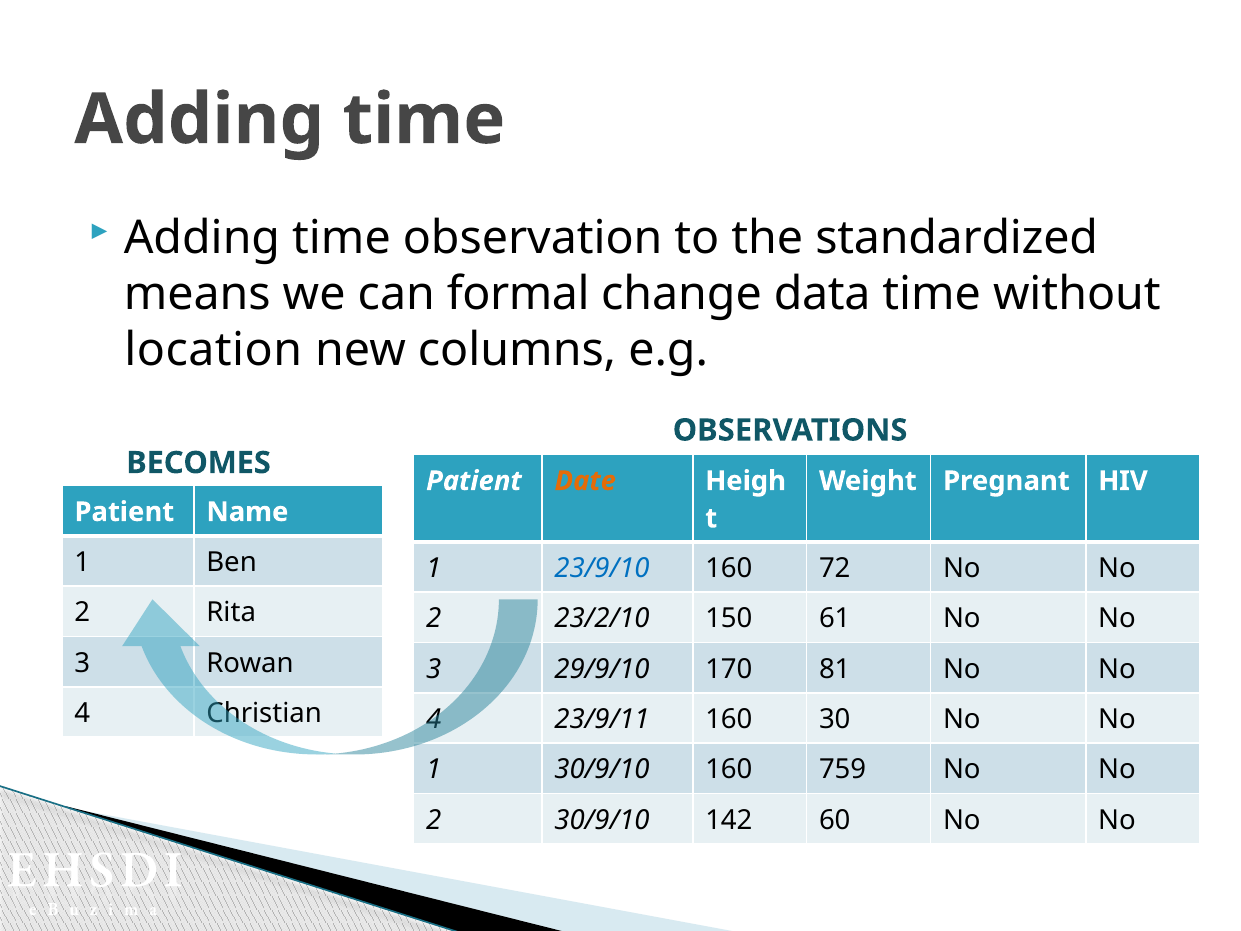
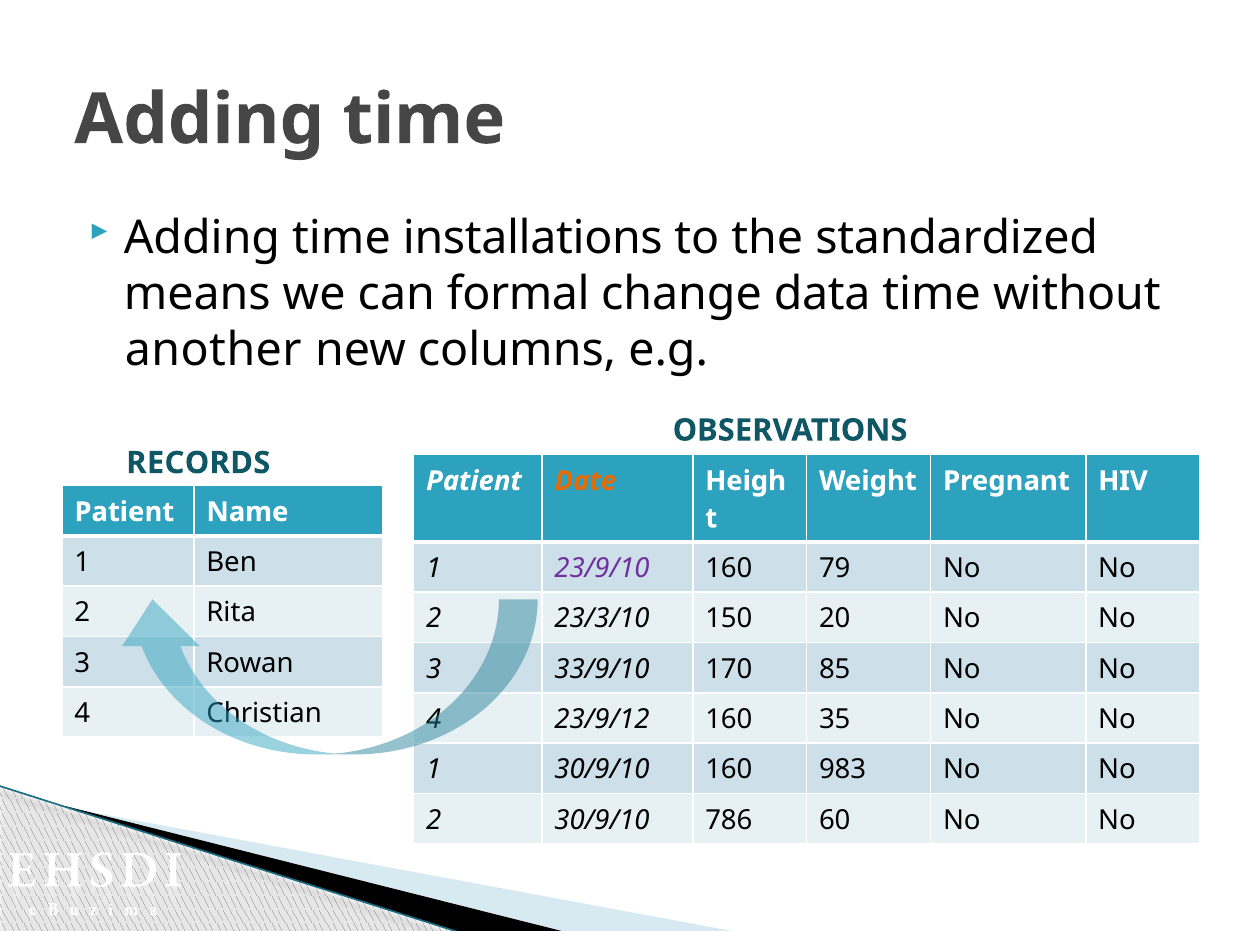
observation: observation -> installations
location: location -> another
BECOMES: BECOMES -> RECORDS
23/9/10 colour: blue -> purple
72: 72 -> 79
23/2/10: 23/2/10 -> 23/3/10
61: 61 -> 20
29/9/10: 29/9/10 -> 33/9/10
81: 81 -> 85
23/9/11: 23/9/11 -> 23/9/12
30: 30 -> 35
759: 759 -> 983
142: 142 -> 786
